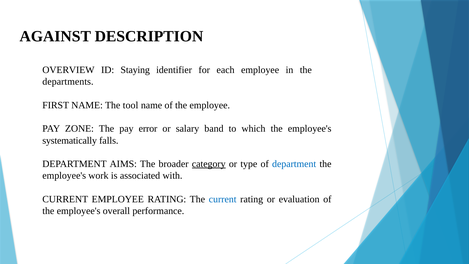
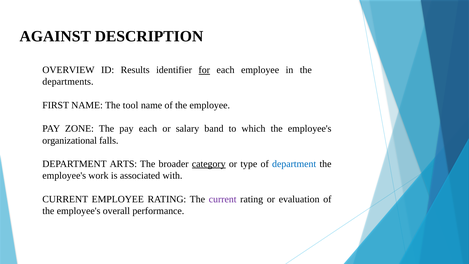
Staying: Staying -> Results
for underline: none -> present
pay error: error -> each
systematically: systematically -> organizational
AIMS: AIMS -> ARTS
current at (223, 199) colour: blue -> purple
